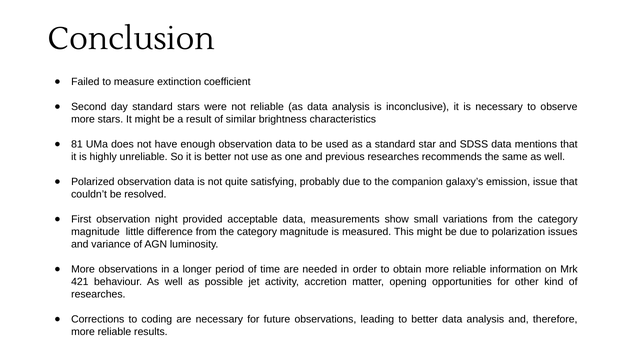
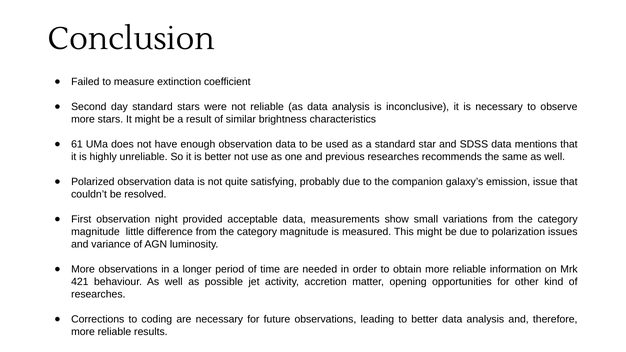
81: 81 -> 61
